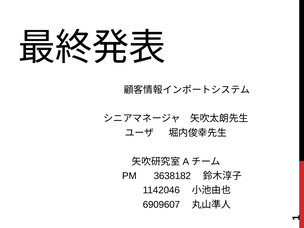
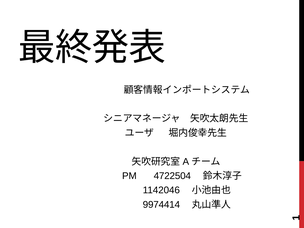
3638182: 3638182 -> 4722504
6909607: 6909607 -> 9974414
